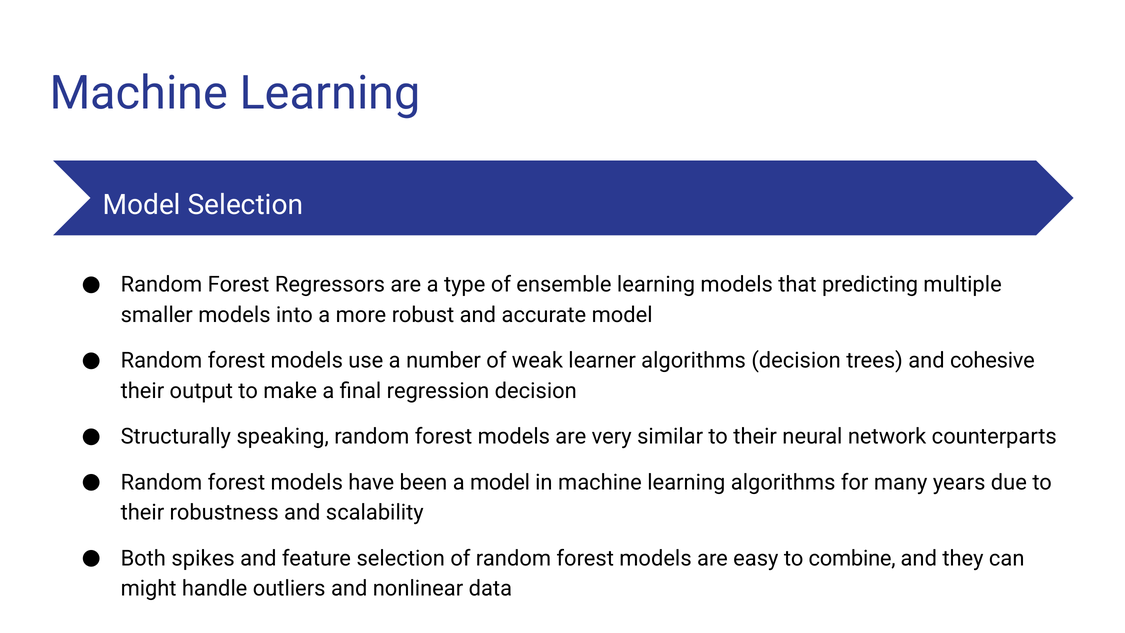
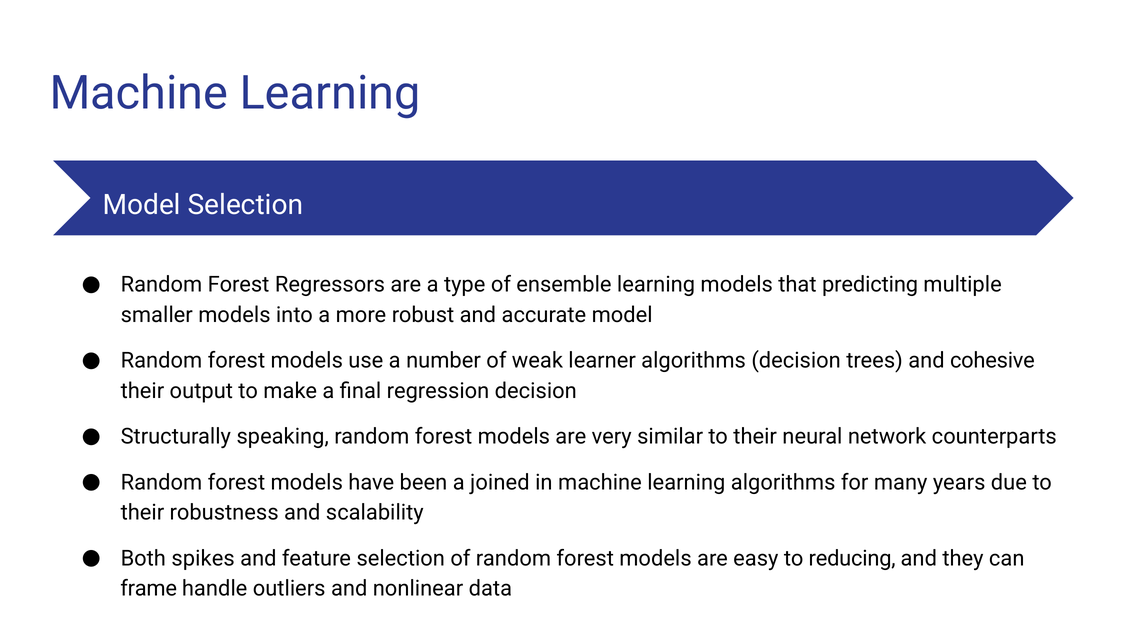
a model: model -> joined
combine: combine -> reducing
might: might -> frame
